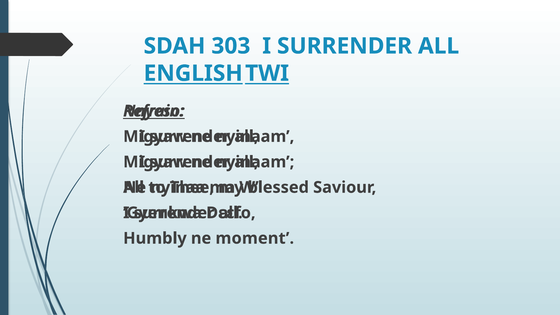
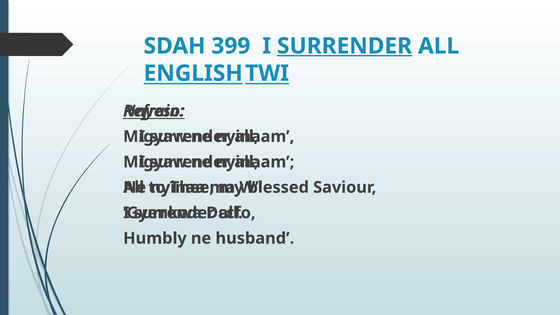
303: 303 -> 399
SURRENDER at (345, 46) underline: none -> present
moment: moment -> husband
